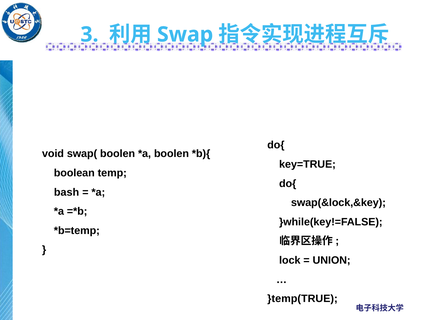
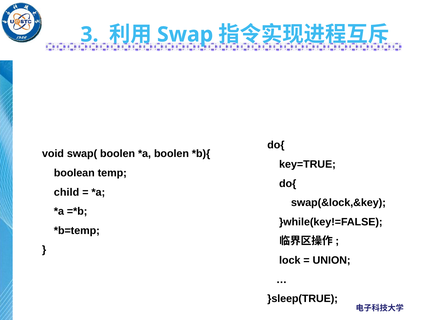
bash: bash -> child
}temp(TRUE: }temp(TRUE -> }sleep(TRUE
